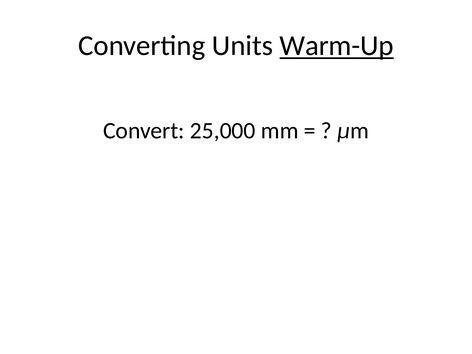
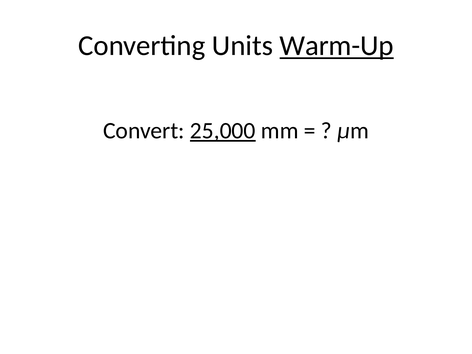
25,000 underline: none -> present
